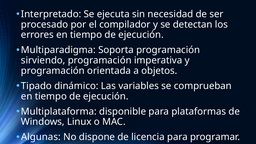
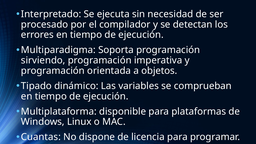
Algunas: Algunas -> Cuantas
